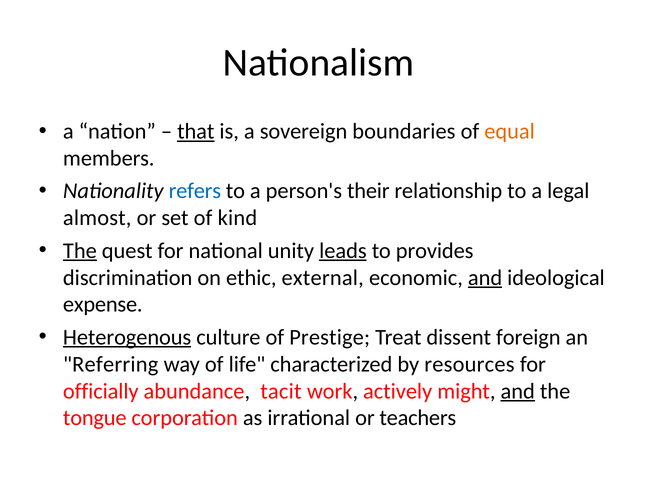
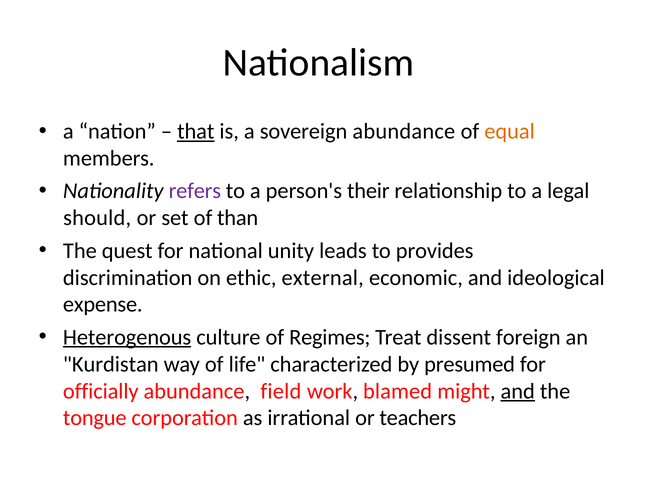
sovereign boundaries: boundaries -> abundance
refers colour: blue -> purple
almost: almost -> should
kind: kind -> than
The at (80, 250) underline: present -> none
leads underline: present -> none
and at (485, 277) underline: present -> none
Prestige: Prestige -> Regimes
Referring: Referring -> Kurdistan
resources: resources -> presumed
tacit: tacit -> field
actively: actively -> blamed
